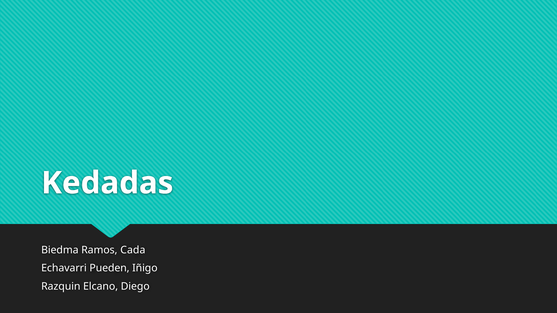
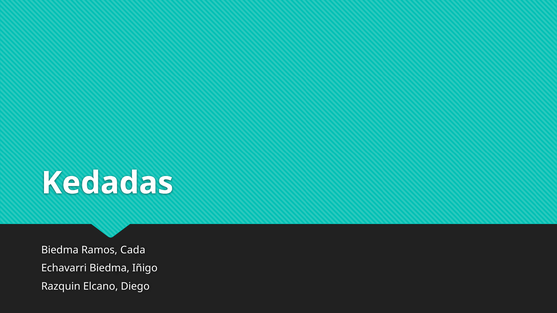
Echavarri Pueden: Pueden -> Biedma
